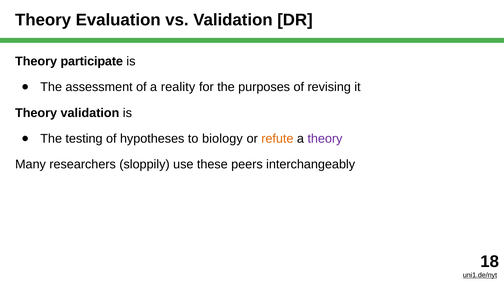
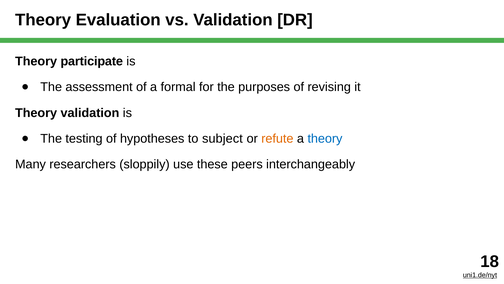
reality: reality -> formal
biology: biology -> subject
theory at (325, 138) colour: purple -> blue
